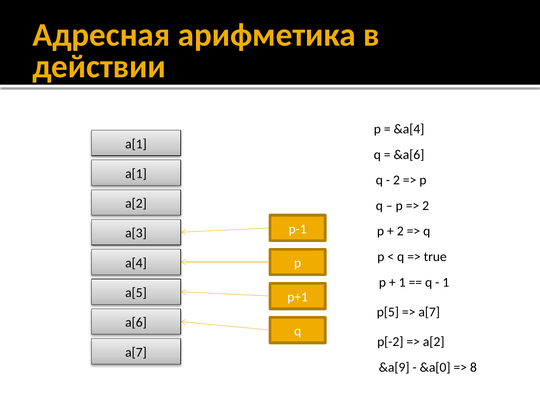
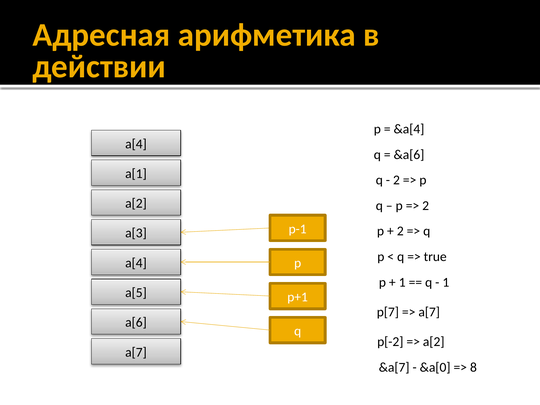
a[1 at (136, 144): a[1 -> a[4
p[5: p[5 -> p[7
&a[9: &a[9 -> &a[7
